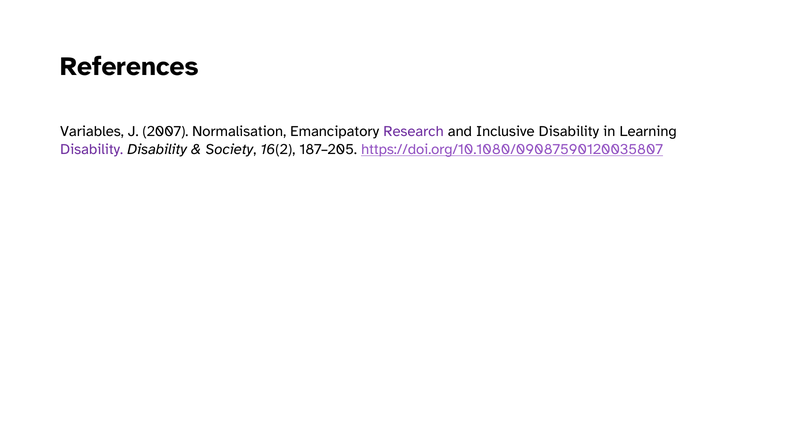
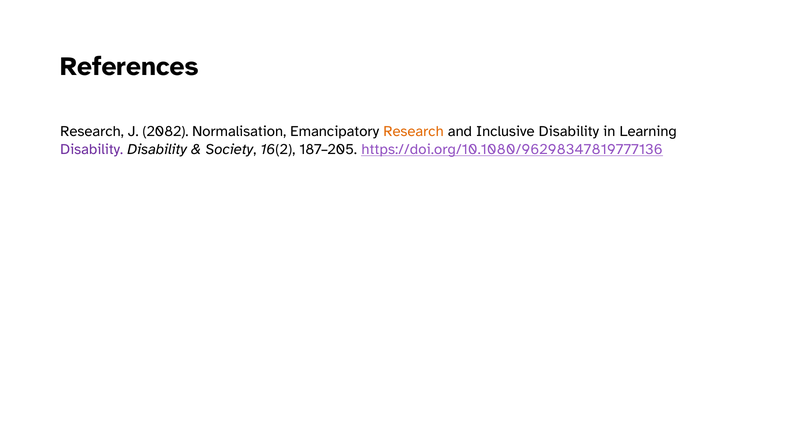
Variables at (92, 131): Variables -> Research
2007: 2007 -> 2082
Research at (414, 131) colour: purple -> orange
https://doi.org/10.1080/09087590120035807: https://doi.org/10.1080/09087590120035807 -> https://doi.org/10.1080/96298347819777136
